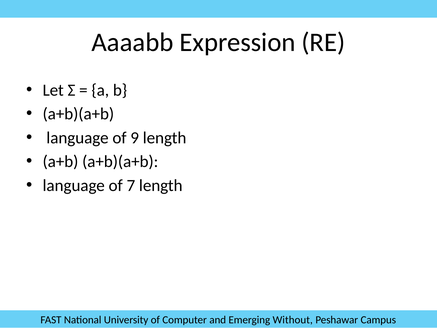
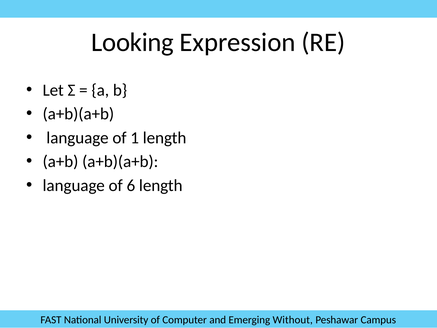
Aaaabb: Aaaabb -> Looking
9: 9 -> 1
7: 7 -> 6
